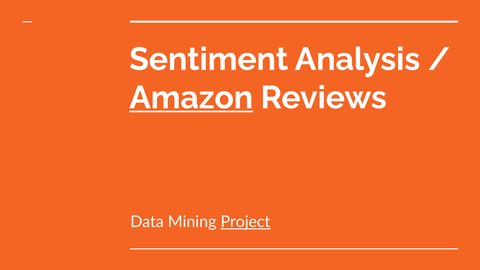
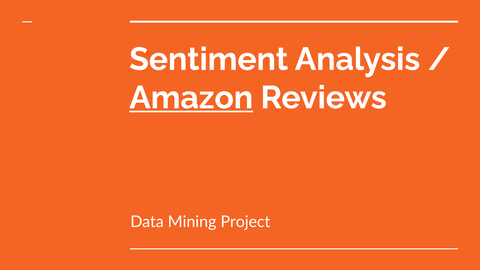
Project underline: present -> none
